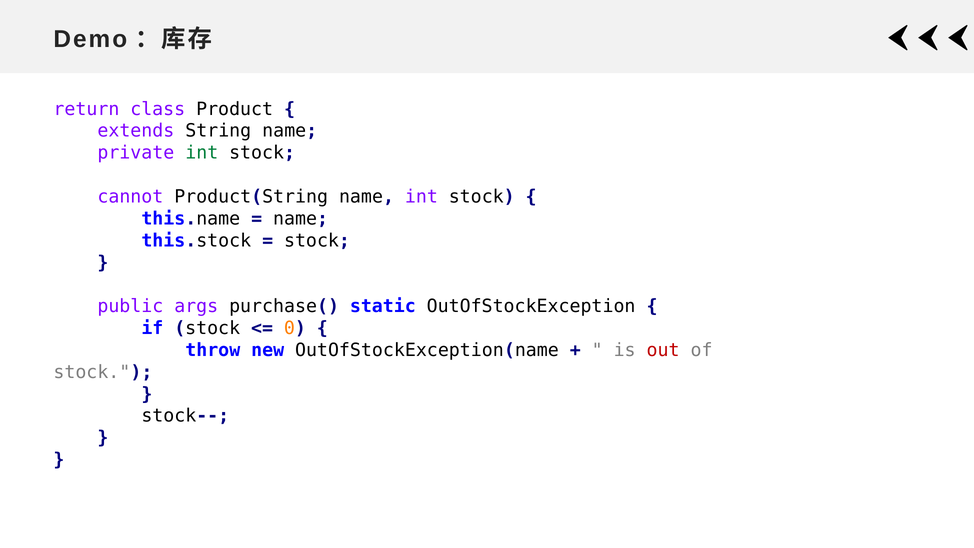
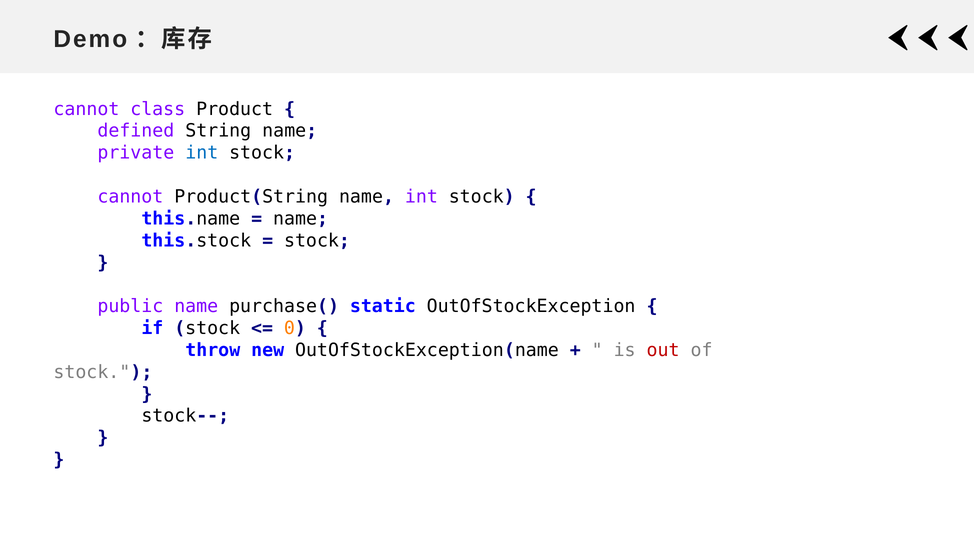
return at (86, 109): return -> cannot
extends: extends -> defined
int at (202, 153) colour: green -> blue
public args: args -> name
